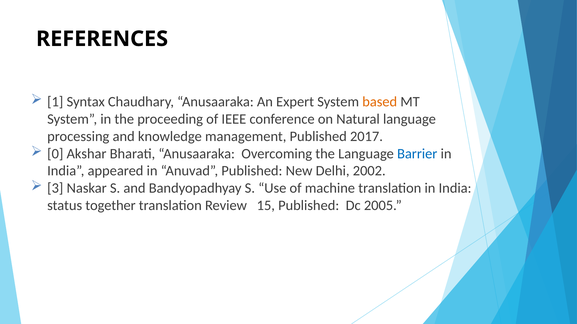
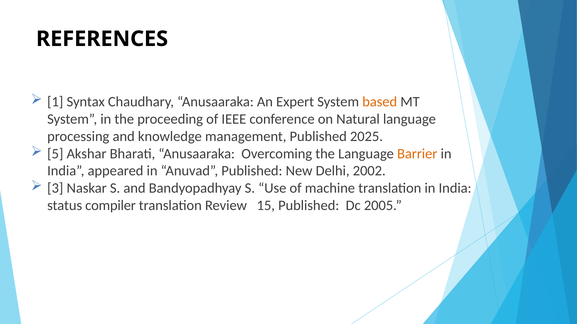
2017: 2017 -> 2025
0: 0 -> 5
Barrier colour: blue -> orange
together: together -> compiler
